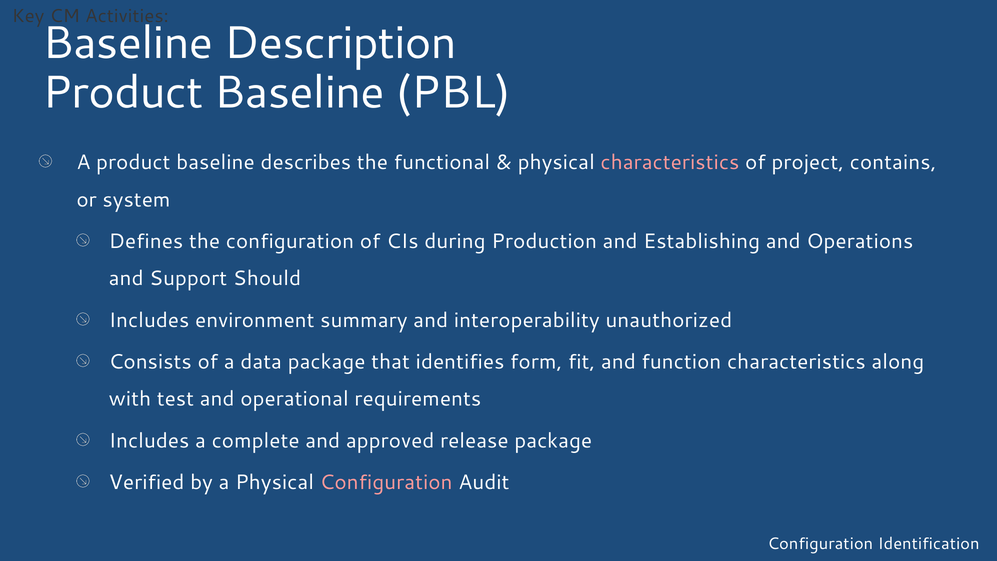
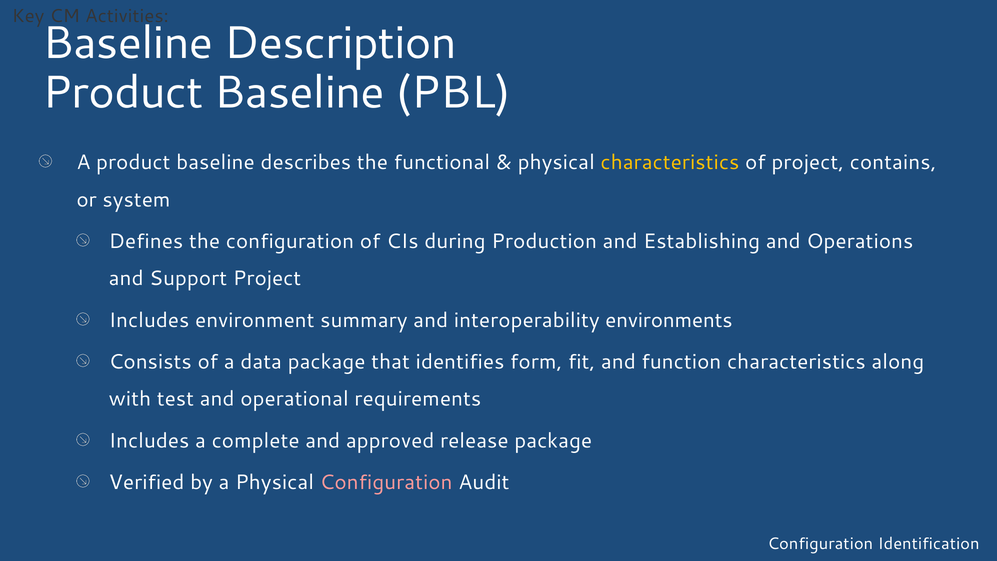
characteristics at (670, 162) colour: pink -> yellow
Support Should: Should -> Project
unauthorized: unauthorized -> environments
